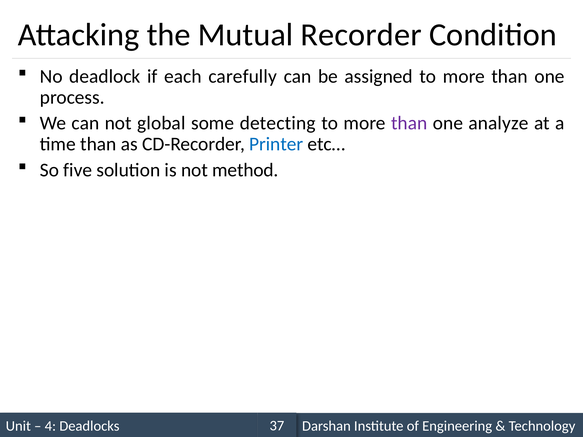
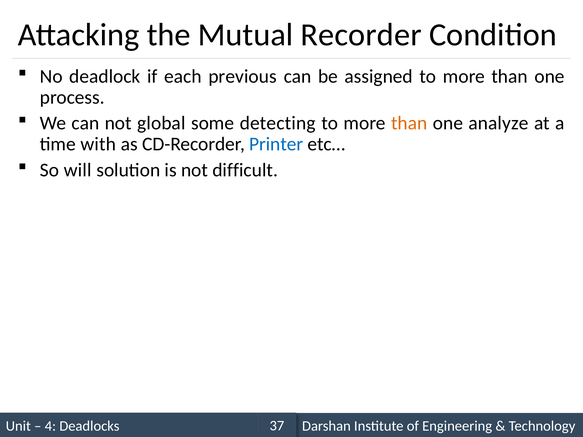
carefully: carefully -> previous
than at (409, 123) colour: purple -> orange
time than: than -> with
five: five -> will
method: method -> difficult
